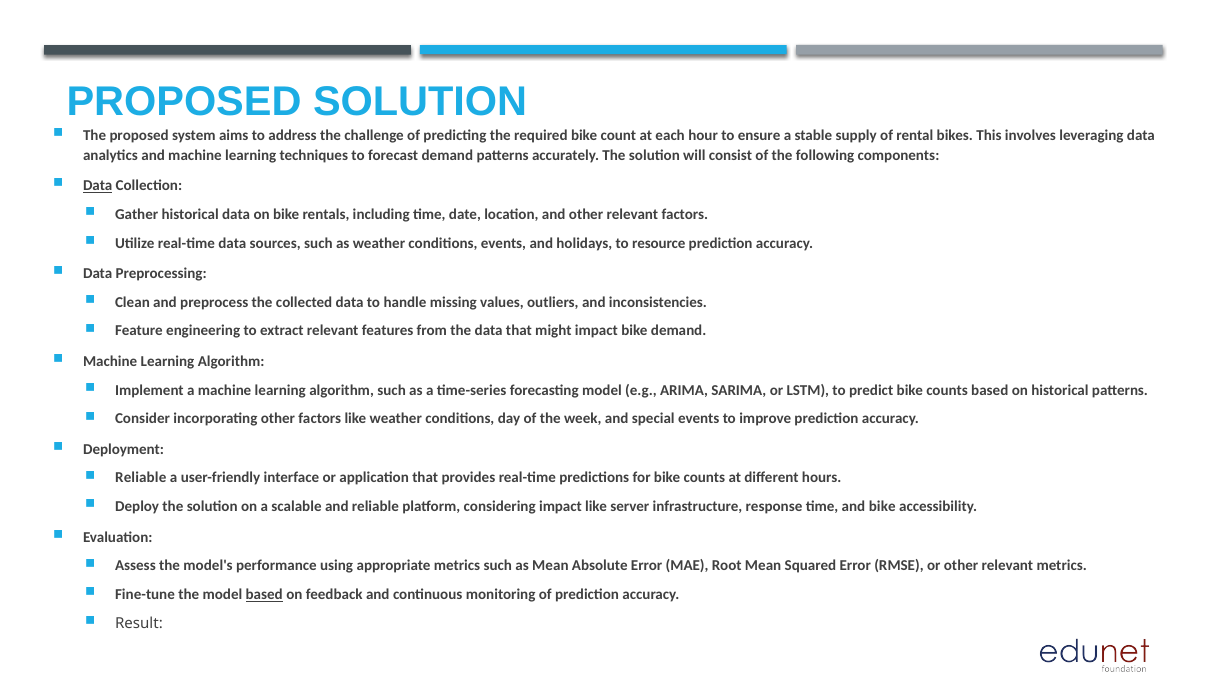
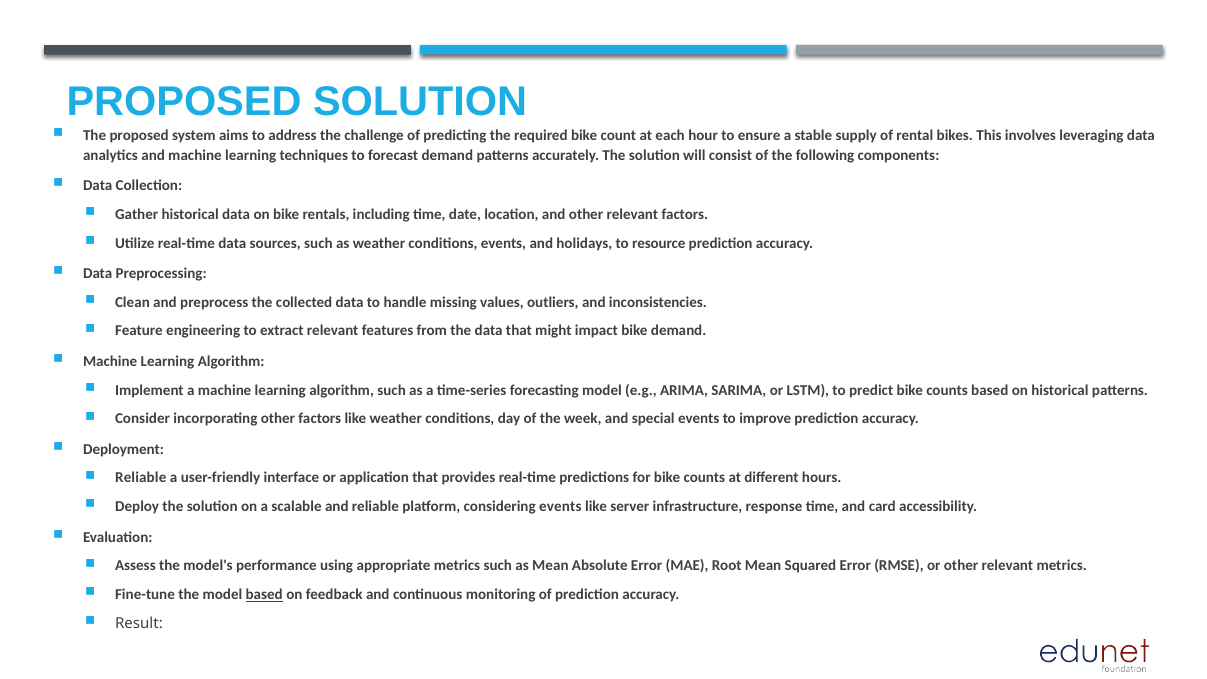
Data at (98, 186) underline: present -> none
considering impact: impact -> events
and bike: bike -> card
